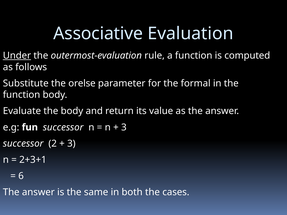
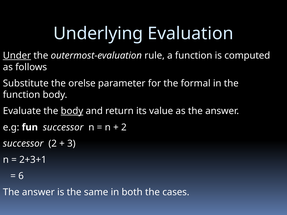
Associative: Associative -> Underlying
body at (72, 111) underline: none -> present
3 at (124, 127): 3 -> 2
